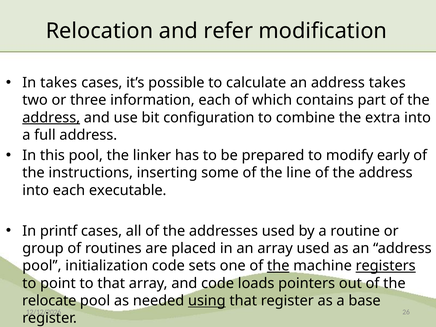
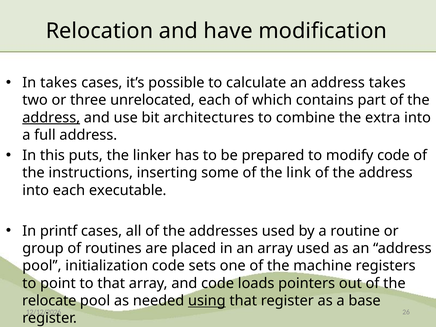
refer: refer -> have
information: information -> unrelocated
configuration: configuration -> architectures
this pool: pool -> puts
modify early: early -> code
line: line -> link
the at (278, 266) underline: present -> none
registers underline: present -> none
